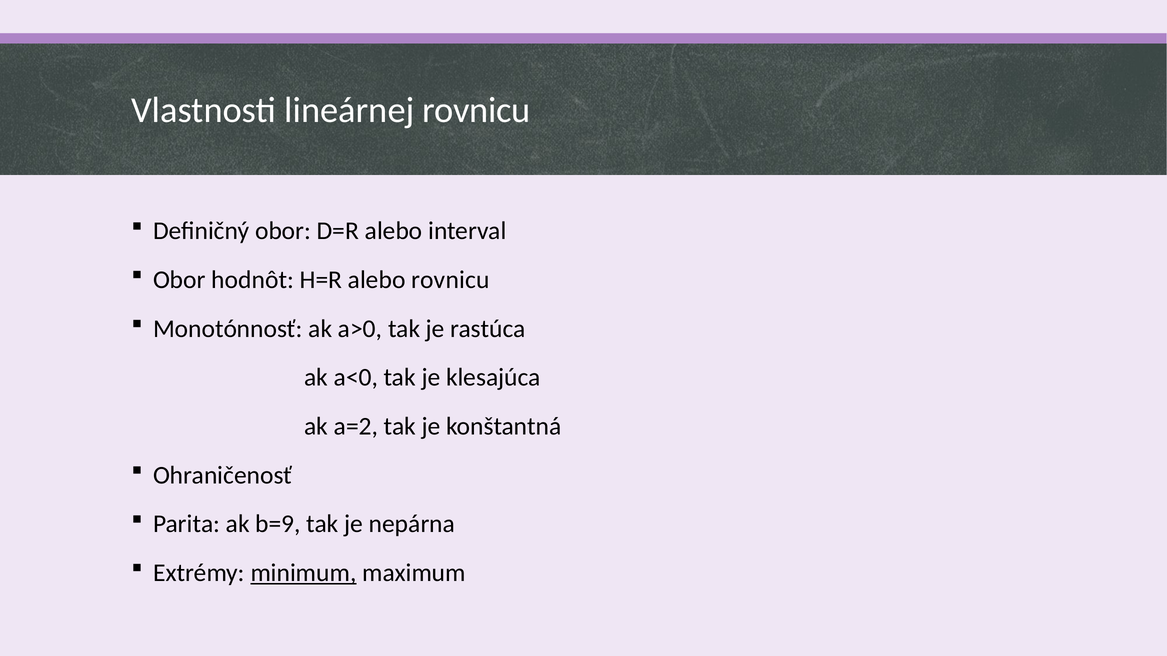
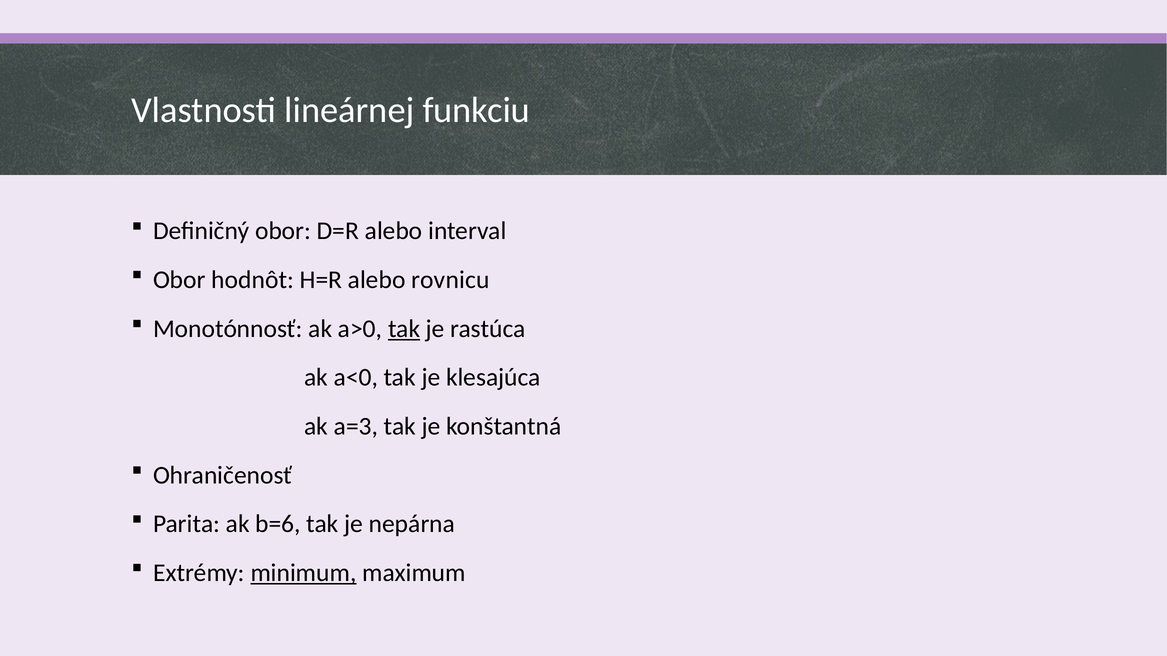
lineárnej rovnicu: rovnicu -> funkciu
tak at (404, 329) underline: none -> present
a=2: a=2 -> a=3
b=9: b=9 -> b=6
